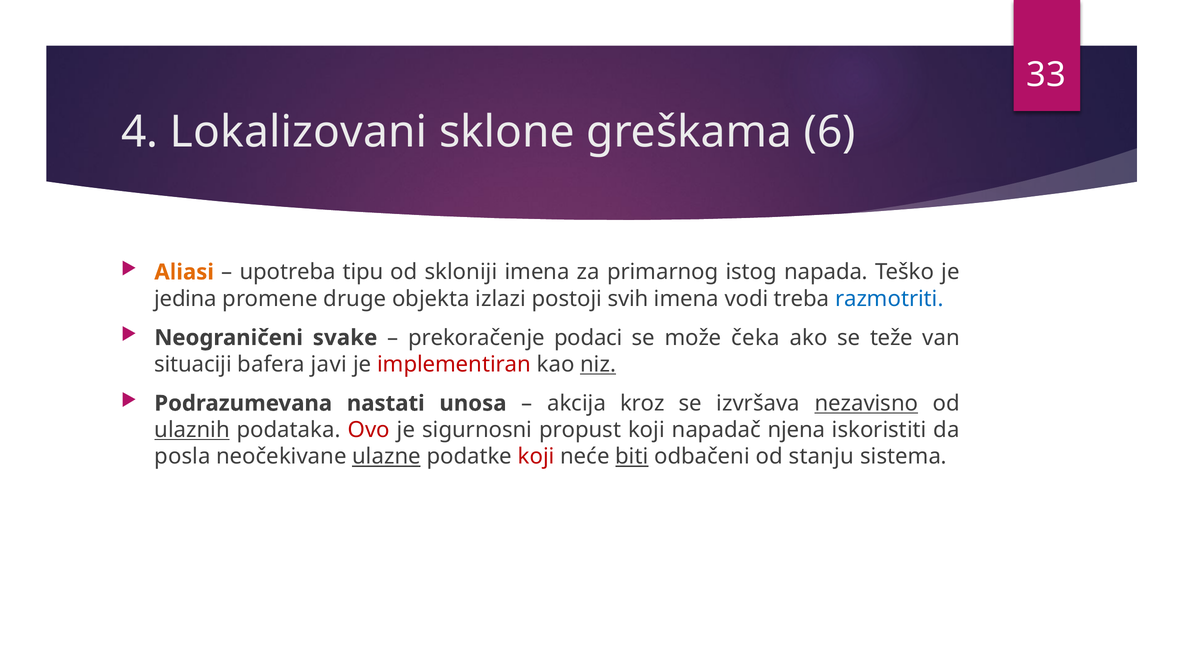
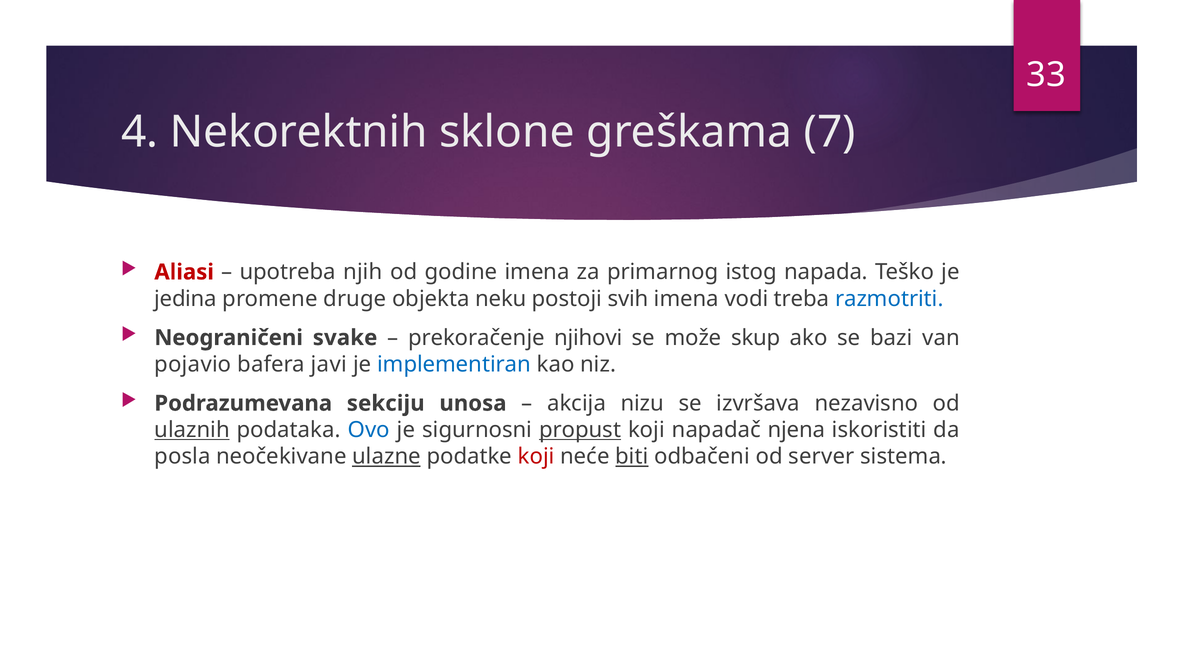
Lokalizovani: Lokalizovani -> Nekorektnih
6: 6 -> 7
Aliasi colour: orange -> red
tipu: tipu -> njih
skloniji: skloniji -> godine
izlazi: izlazi -> neku
podaci: podaci -> njihovi
čeka: čeka -> skup
teže: teže -> bazi
situaciji: situaciji -> pojavio
implementiran colour: red -> blue
niz underline: present -> none
nastati: nastati -> sekciju
kroz: kroz -> nizu
nezavisno underline: present -> none
Ovo colour: red -> blue
propust underline: none -> present
stanju: stanju -> server
